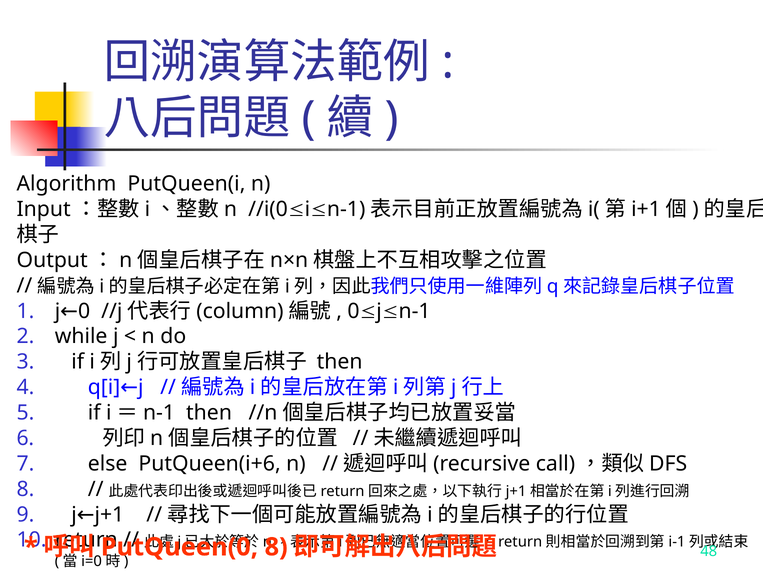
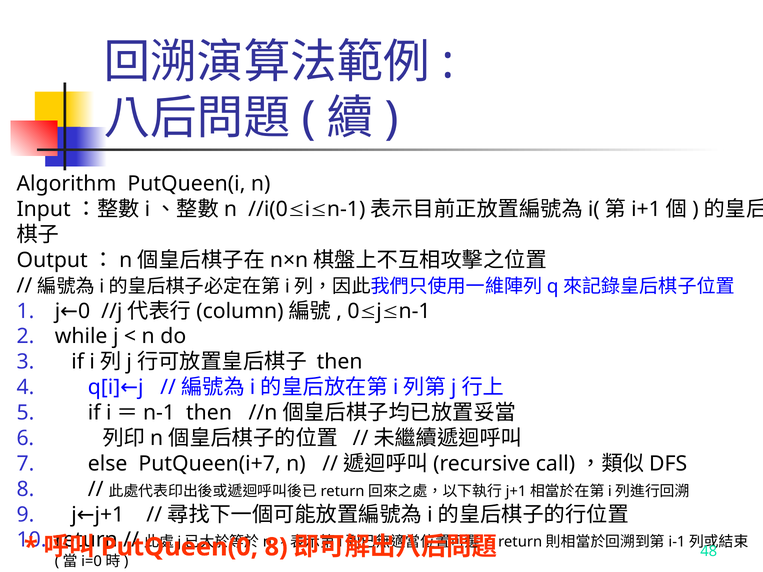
PutQueen(i+6: PutQueen(i+6 -> PutQueen(i+7
